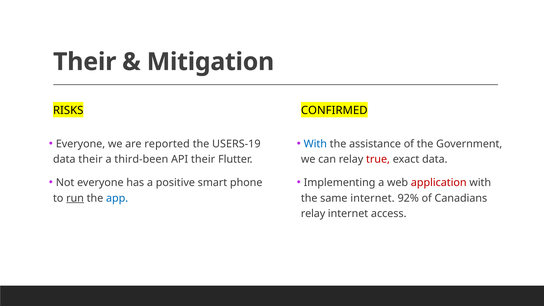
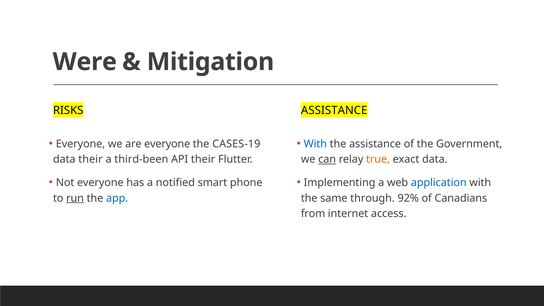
Their at (85, 62): Their -> Were
RISKS CONFIRMED: CONFIRMED -> ASSISTANCE
are reported: reported -> everyone
USERS-19: USERS-19 -> CASES-19
can underline: none -> present
true colour: red -> orange
positive: positive -> notified
application colour: red -> blue
same internet: internet -> through
relay at (313, 214): relay -> from
